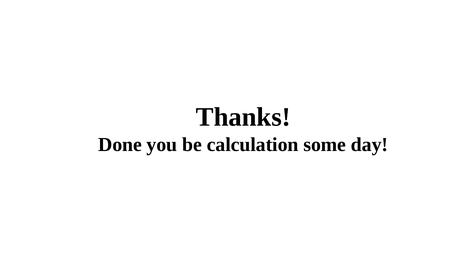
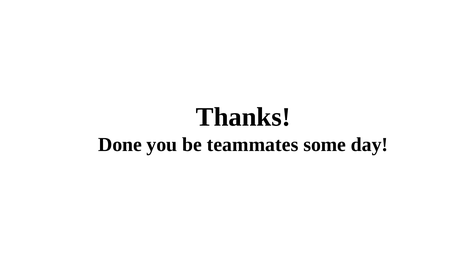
calculation: calculation -> teammates
